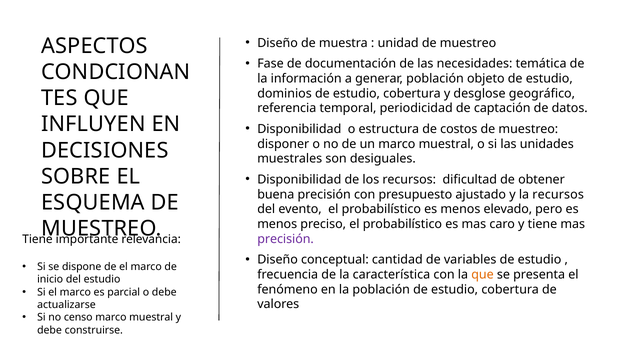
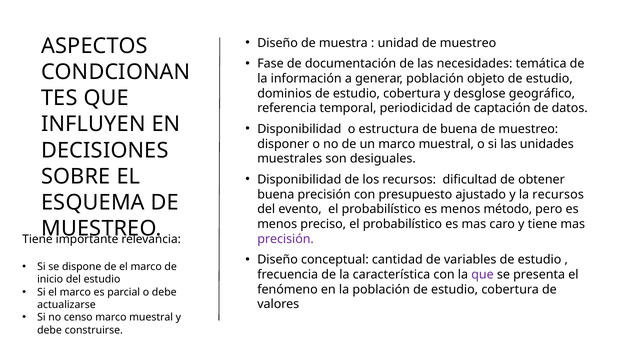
de costos: costos -> buena
elevado: elevado -> método
que at (482, 274) colour: orange -> purple
